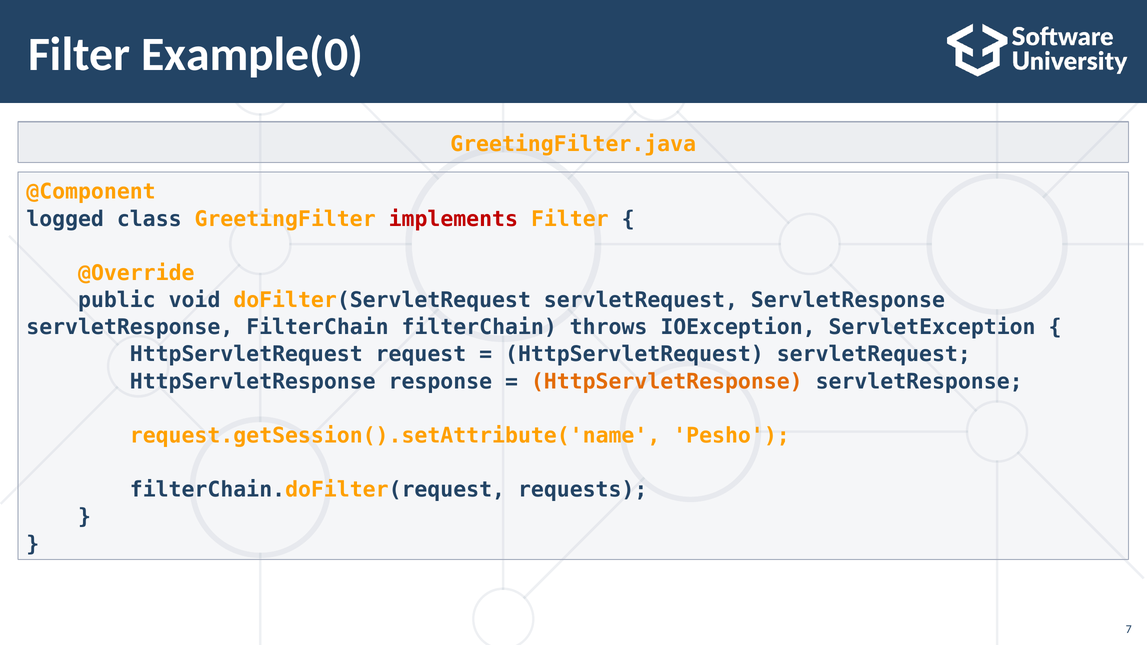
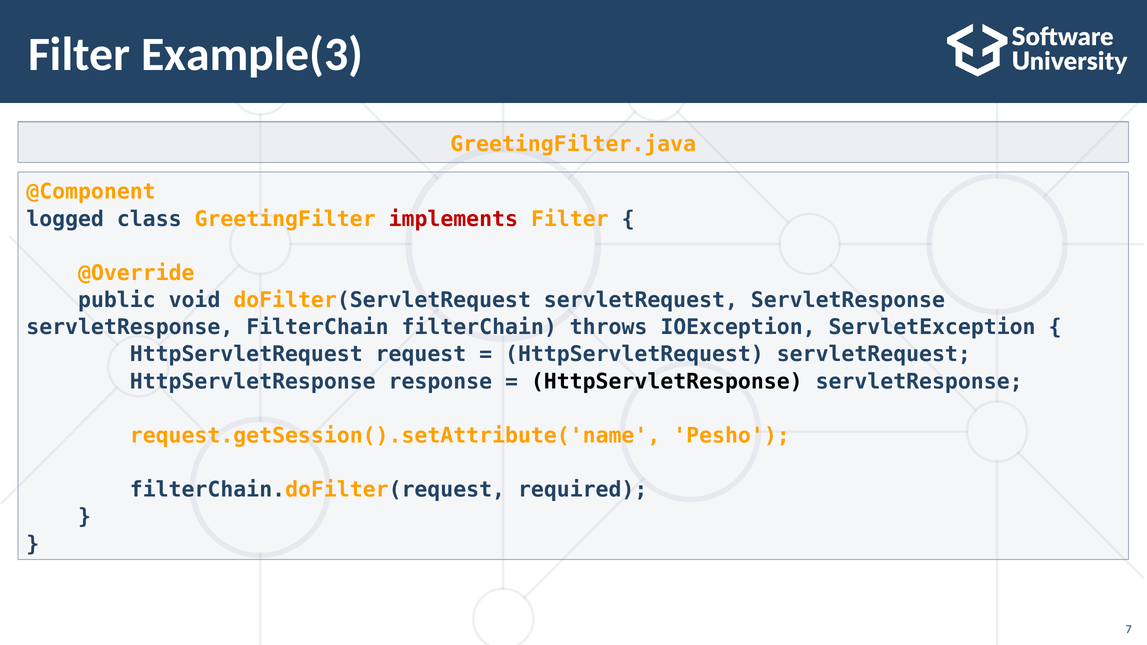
Example(0: Example(0 -> Example(3
HttpServletResponse at (667, 382) colour: orange -> black
requests: requests -> required
